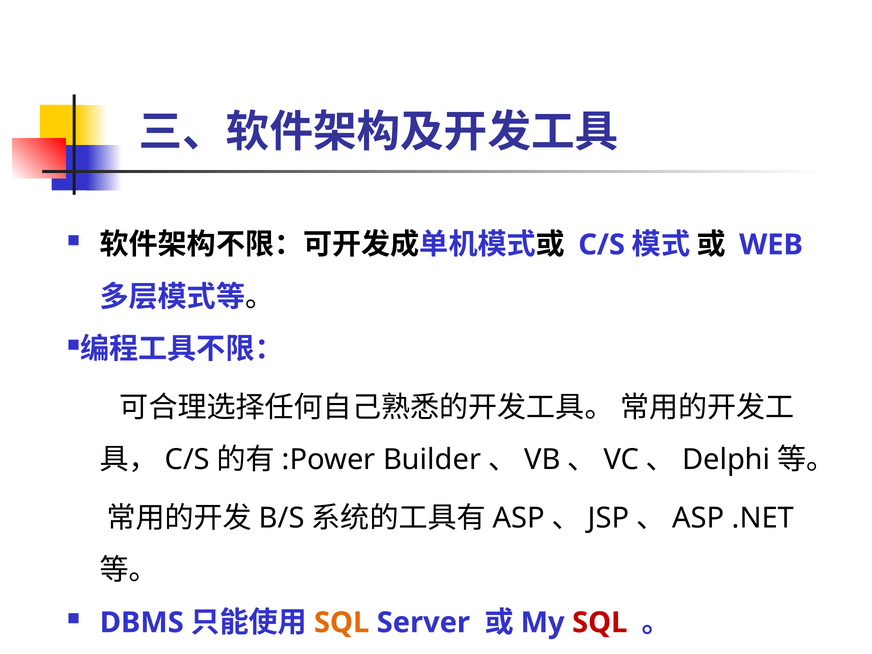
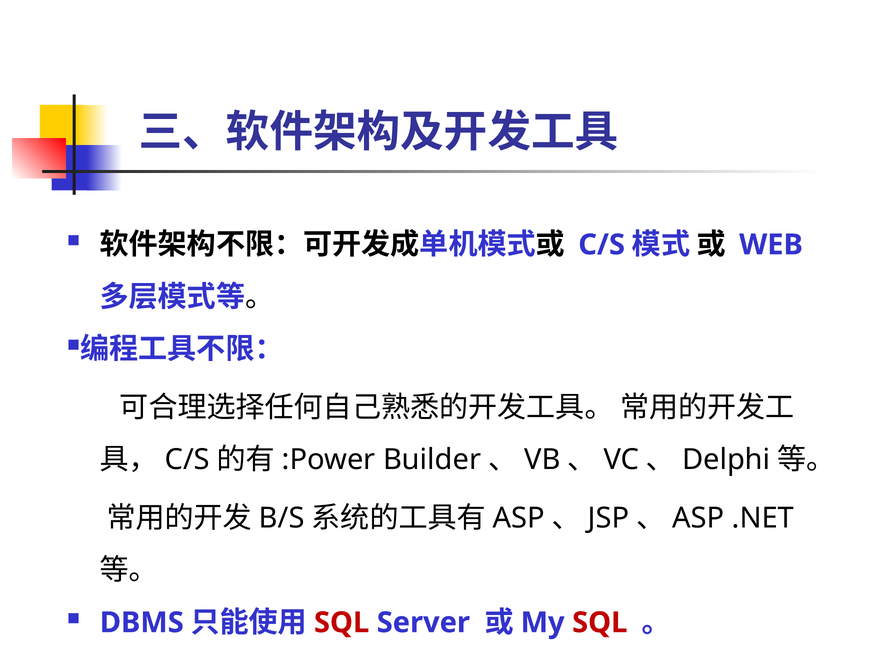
SQL at (342, 623) colour: orange -> red
